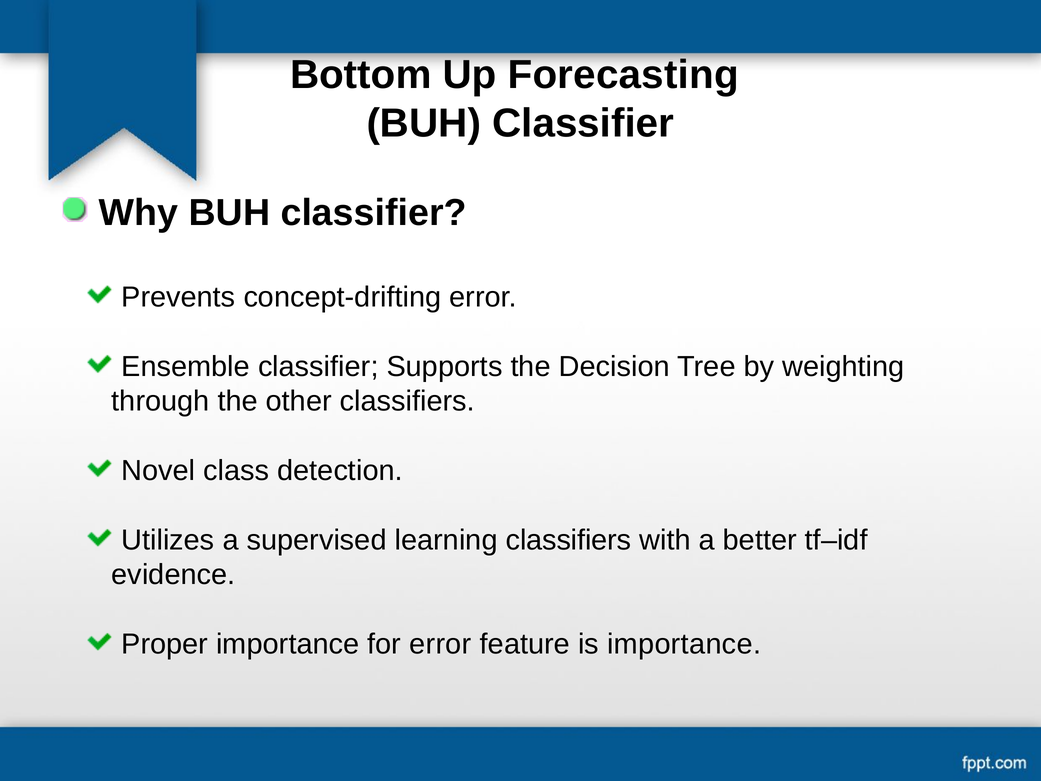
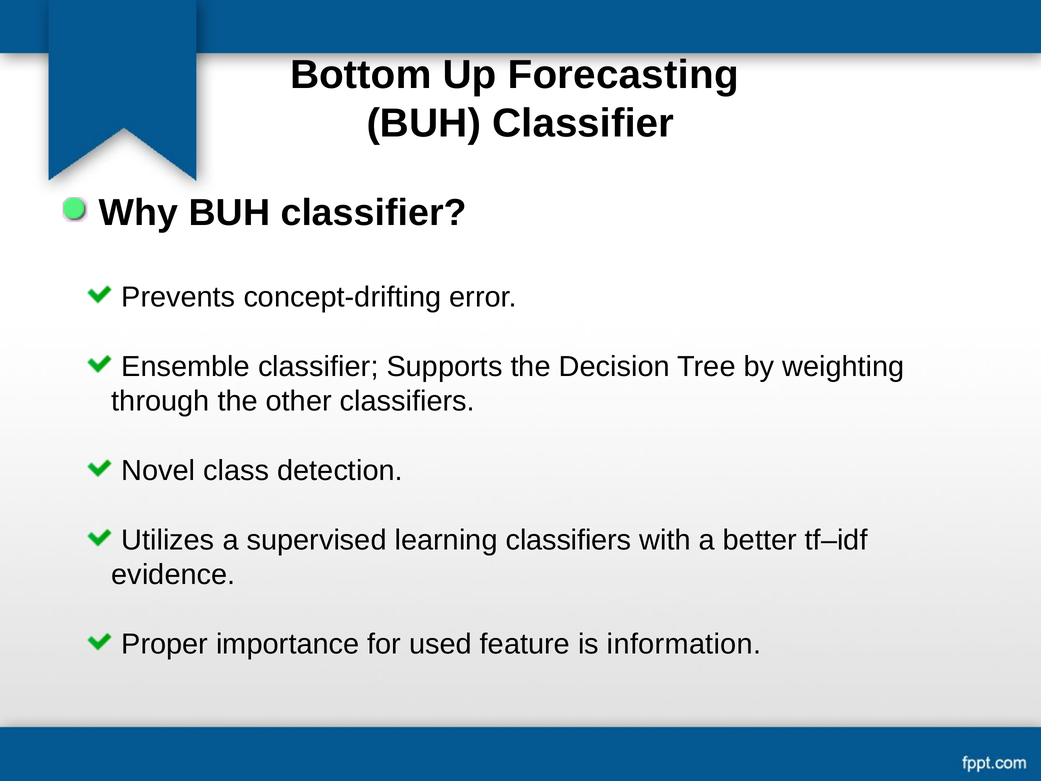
for error: error -> used
is importance: importance -> information
